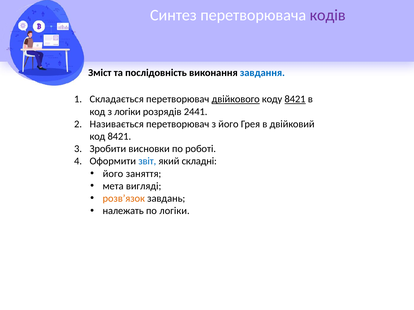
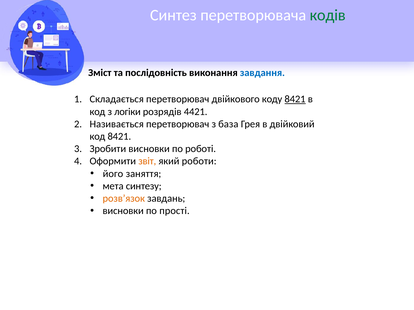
кодів colour: purple -> green
двійкового underline: present -> none
2441: 2441 -> 4421
з його: його -> база
звіт colour: blue -> orange
складні: складні -> роботи
вигляді: вигляді -> синтезу
належать at (123, 211): належать -> висновки
по логіки: логіки -> прості
